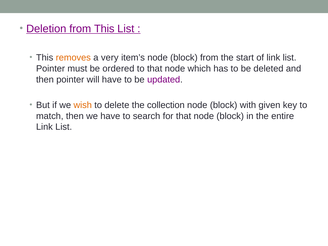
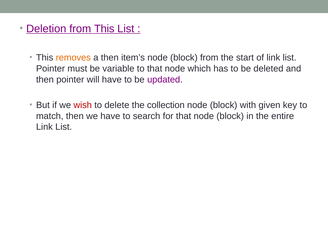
a very: very -> then
ordered: ordered -> variable
wish colour: orange -> red
